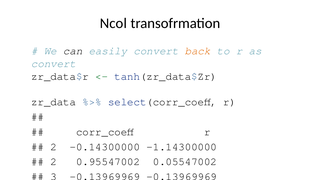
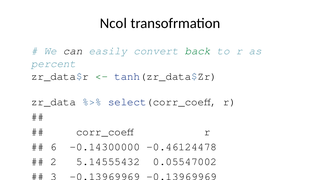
back colour: orange -> green
convert at (54, 64): convert -> percent
2 at (54, 147): 2 -> 6
-1.14300000: -1.14300000 -> -0.46124478
0.95547002: 0.95547002 -> 5.14555432
